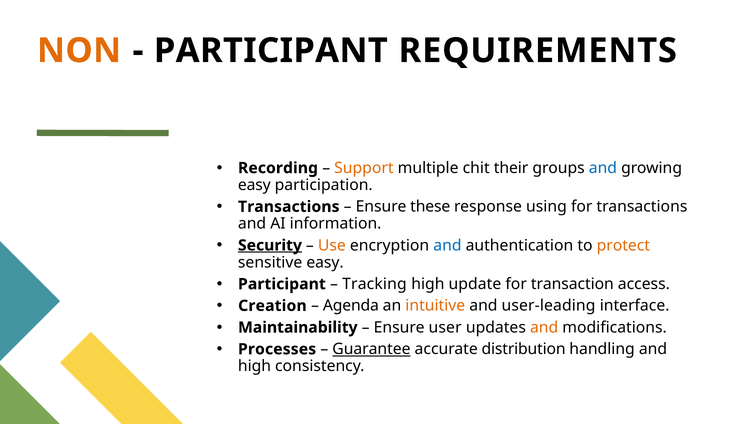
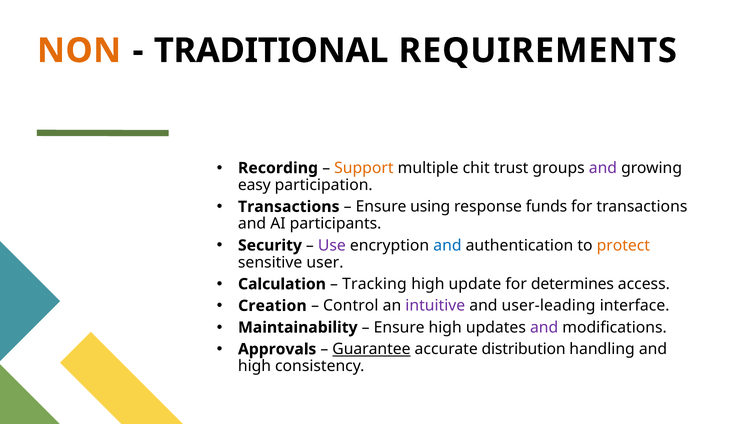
PARTICIPANT at (271, 51): PARTICIPANT -> TRADITIONAL
their: their -> trust
and at (603, 168) colour: blue -> purple
these: these -> using
using: using -> funds
information: information -> participants
Security underline: present -> none
Use colour: orange -> purple
sensitive easy: easy -> user
Participant at (282, 284): Participant -> Calculation
transaction: transaction -> determines
Agenda: Agenda -> Control
intuitive colour: orange -> purple
Ensure user: user -> high
and at (544, 328) colour: orange -> purple
Processes: Processes -> Approvals
